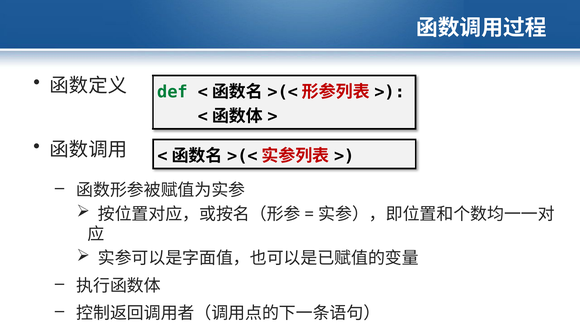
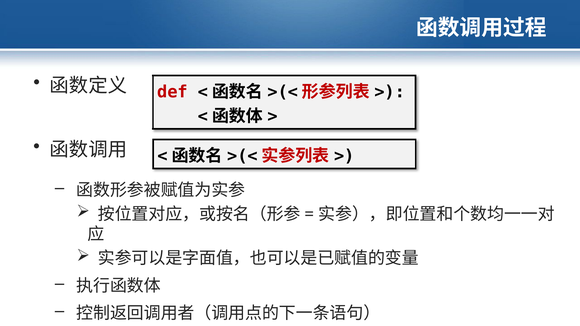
def colour: green -> red
